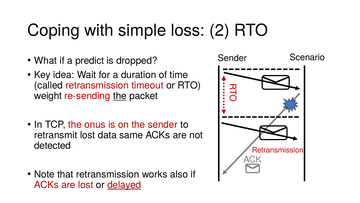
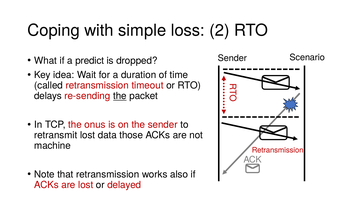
weight: weight -> delays
same: same -> those
detected: detected -> machine
delayed underline: present -> none
